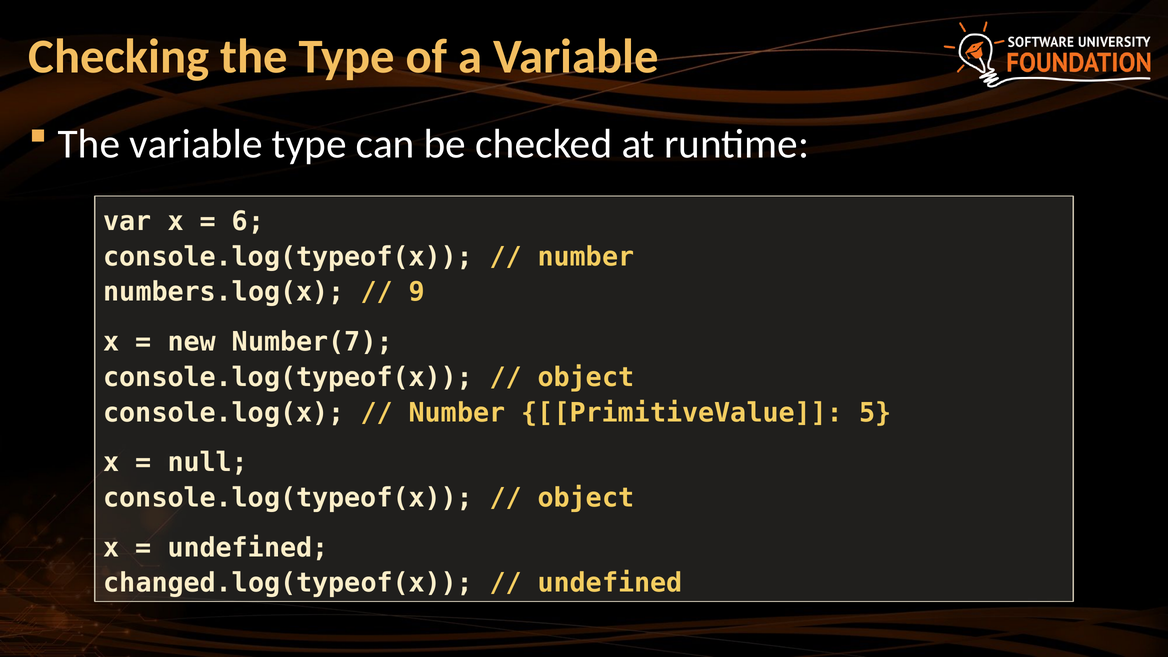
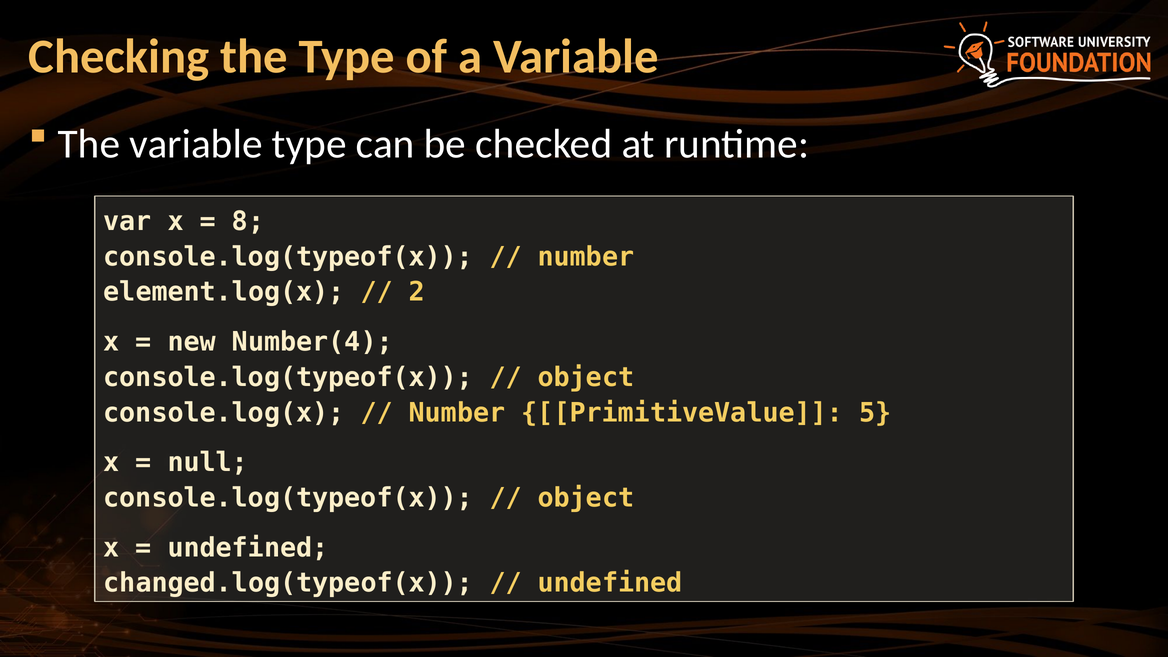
6: 6 -> 8
numbers.log(x: numbers.log(x -> element.log(x
9: 9 -> 2
Number(7: Number(7 -> Number(4
